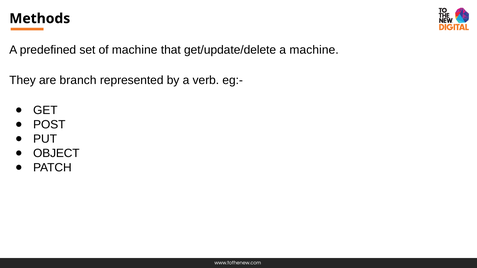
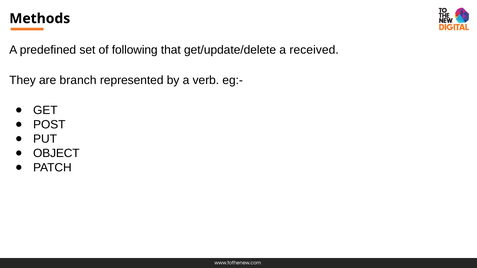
of machine: machine -> following
a machine: machine -> received
